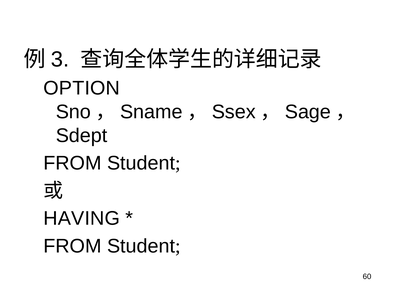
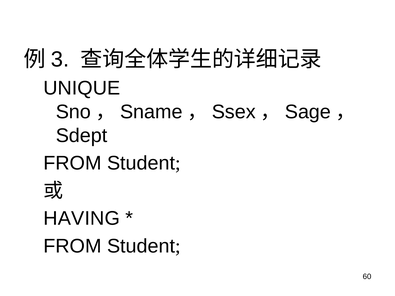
OPTION: OPTION -> UNIQUE
